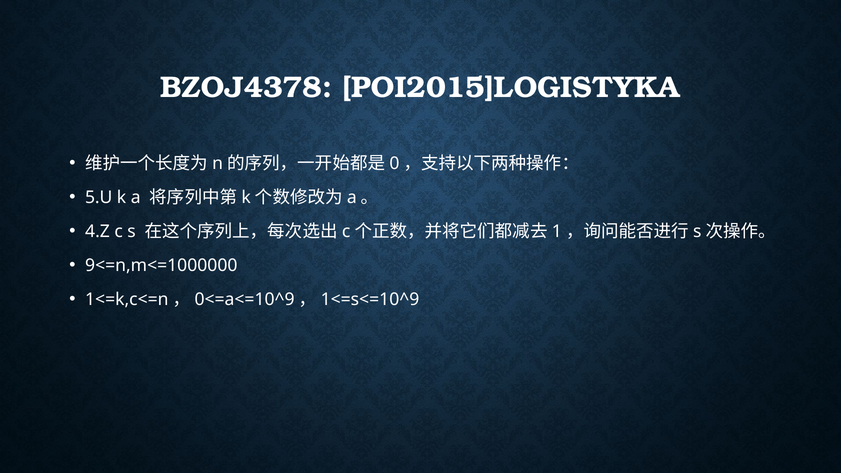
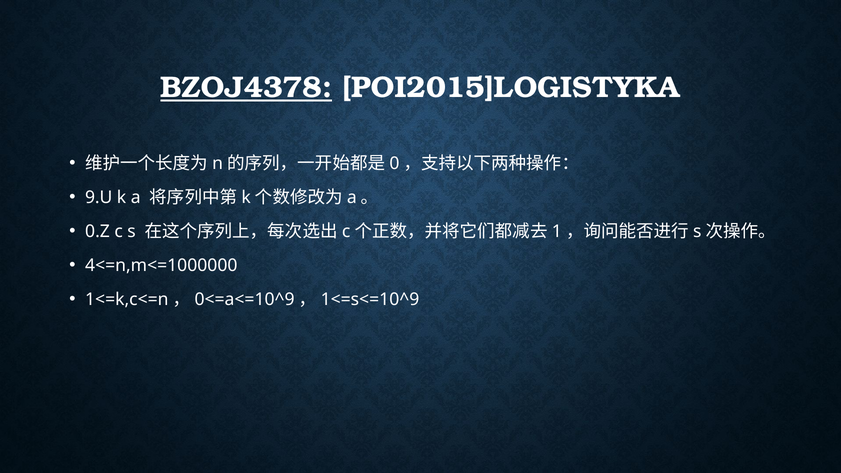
BZOJ4378 underline: none -> present
5.U: 5.U -> 9.U
4.Z: 4.Z -> 0.Z
9<=n,m<=1000000: 9<=n,m<=1000000 -> 4<=n,m<=1000000
